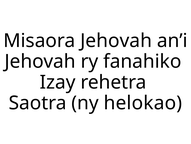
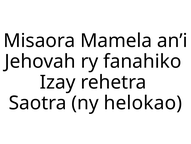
Misaora Jehovah: Jehovah -> Mamela
